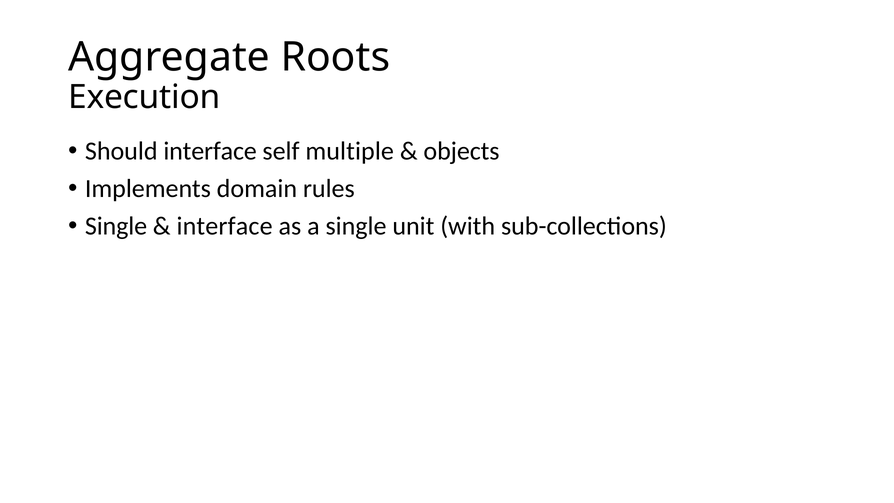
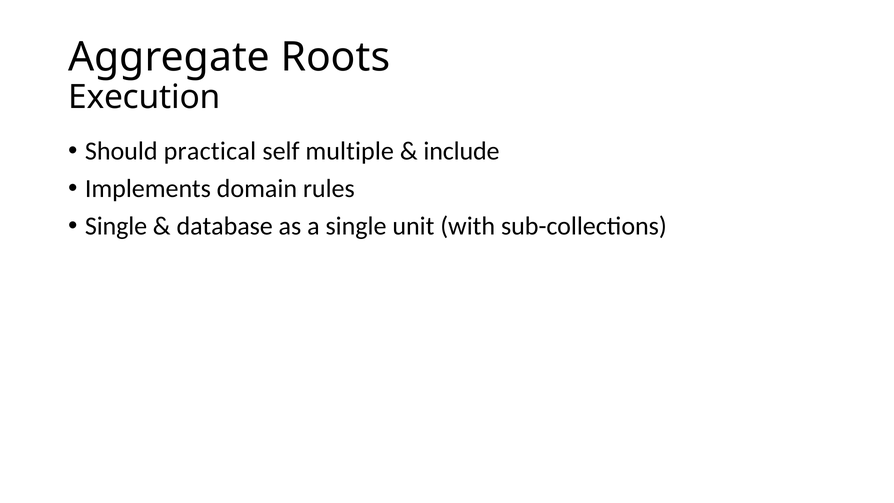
Should interface: interface -> practical
objects: objects -> include
interface at (225, 226): interface -> database
